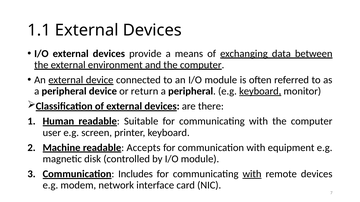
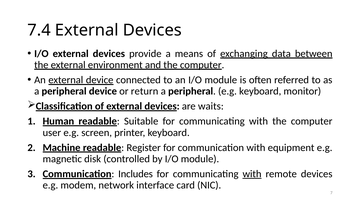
1.1: 1.1 -> 7.4
keyboard at (260, 91) underline: present -> none
there: there -> waits
Accepts: Accepts -> Register
